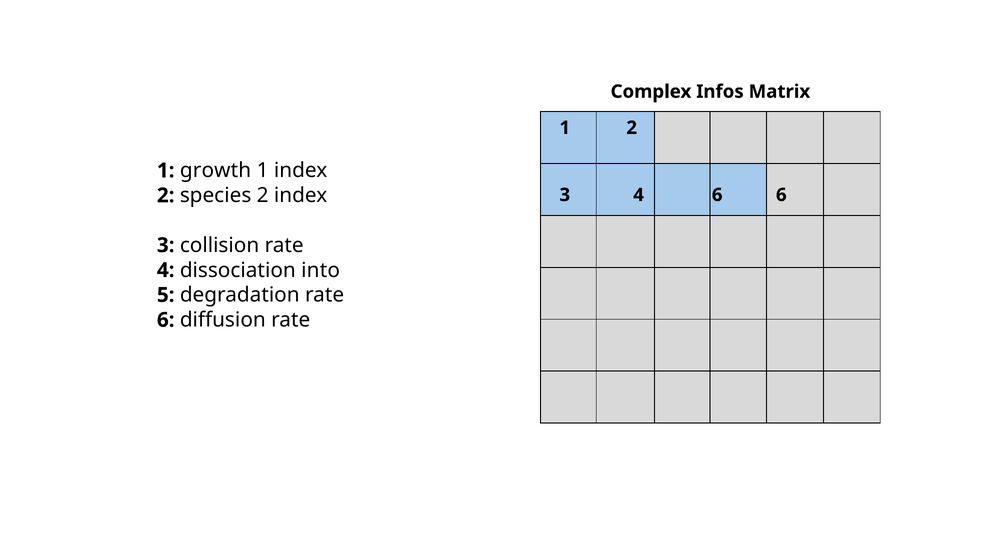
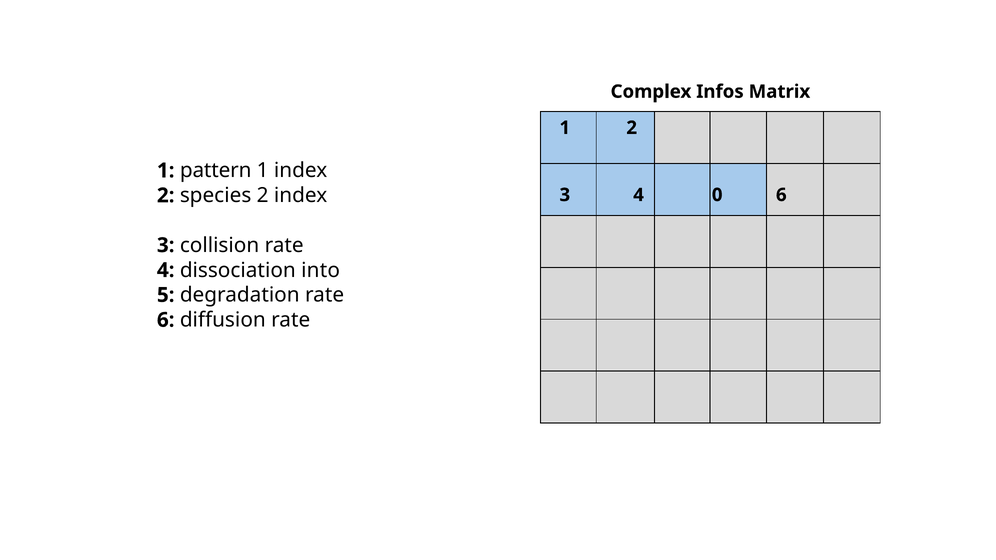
growth: growth -> pattern
4 6: 6 -> 0
